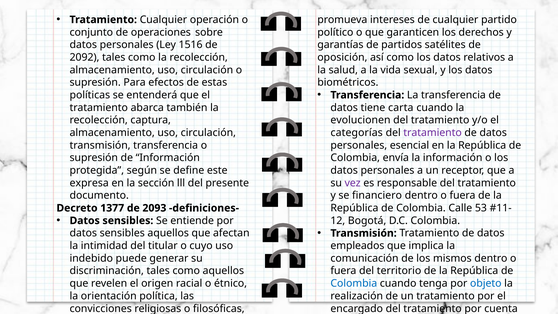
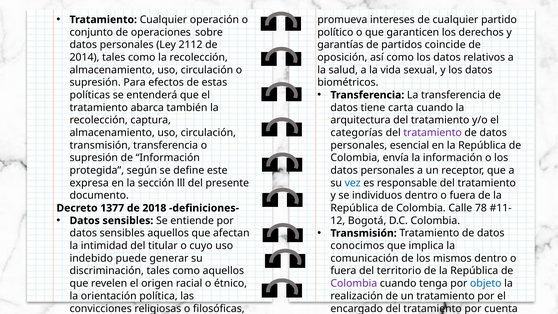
1516: 1516 -> 2112
satélites: satélites -> coincide
2092: 2092 -> 2014
evolucionen: evolucionen -> arquitectura
vez colour: purple -> blue
financiero: financiero -> individuos
53: 53 -> 78
2093: 2093 -> 2018
empleados: empleados -> conocimos
Colombia at (354, 283) colour: blue -> purple
